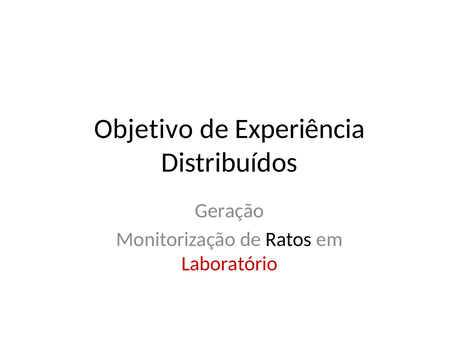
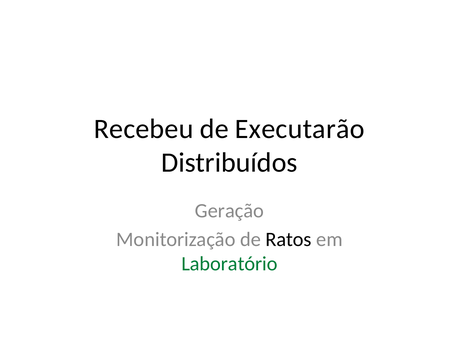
Objetivo: Objetivo -> Recebeu
Experiência: Experiência -> Executarão
Laboratório colour: red -> green
